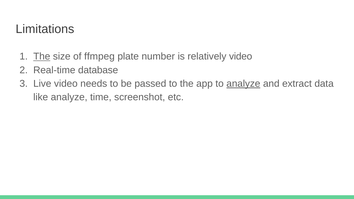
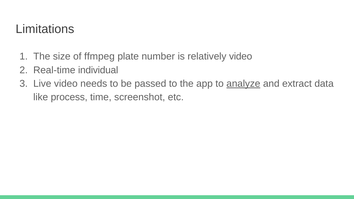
The at (42, 57) underline: present -> none
database: database -> individual
like analyze: analyze -> process
